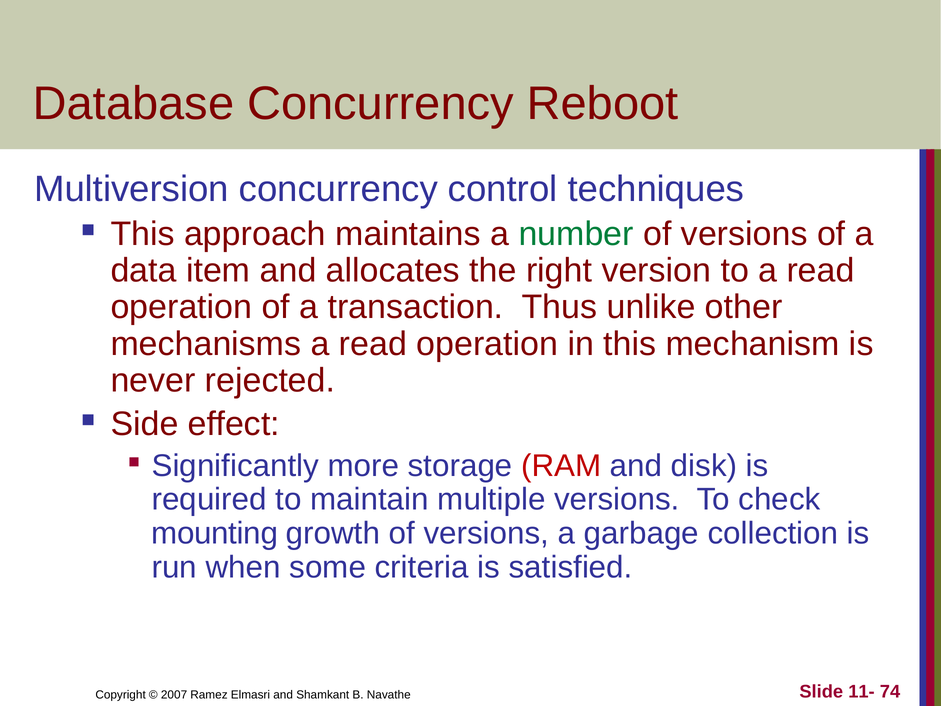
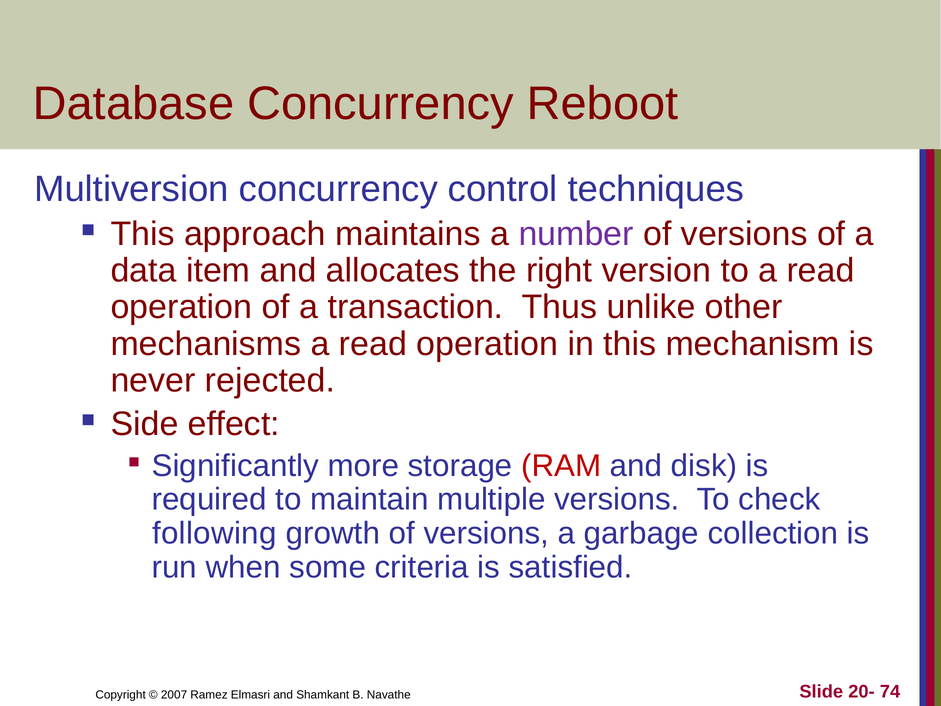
number colour: green -> purple
mounting: mounting -> following
11-: 11- -> 20-
